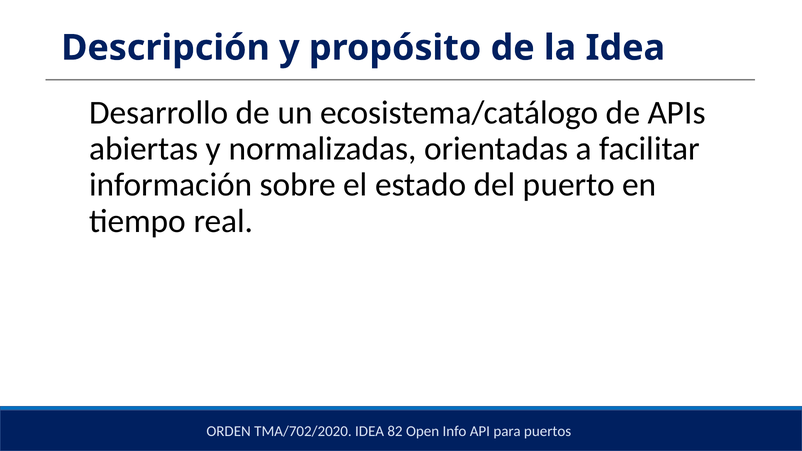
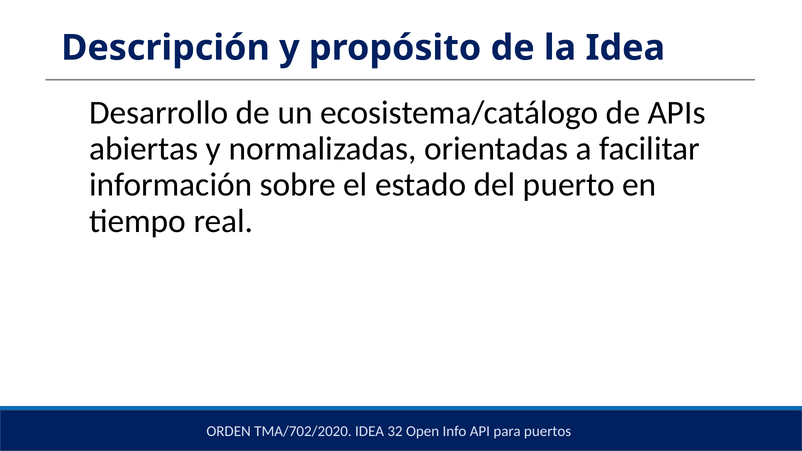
82: 82 -> 32
